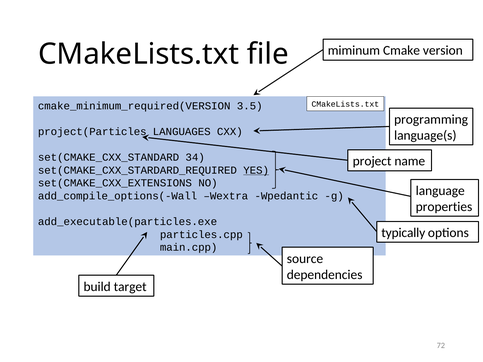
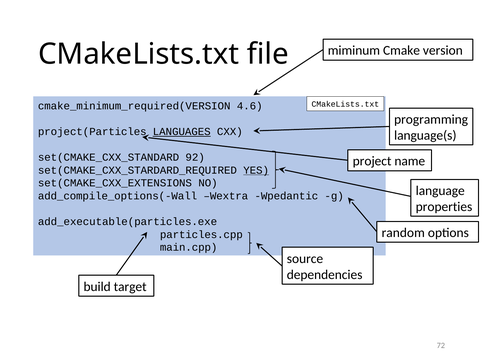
3.5: 3.5 -> 4.6
LANGUAGES underline: none -> present
34: 34 -> 92
typically: typically -> random
